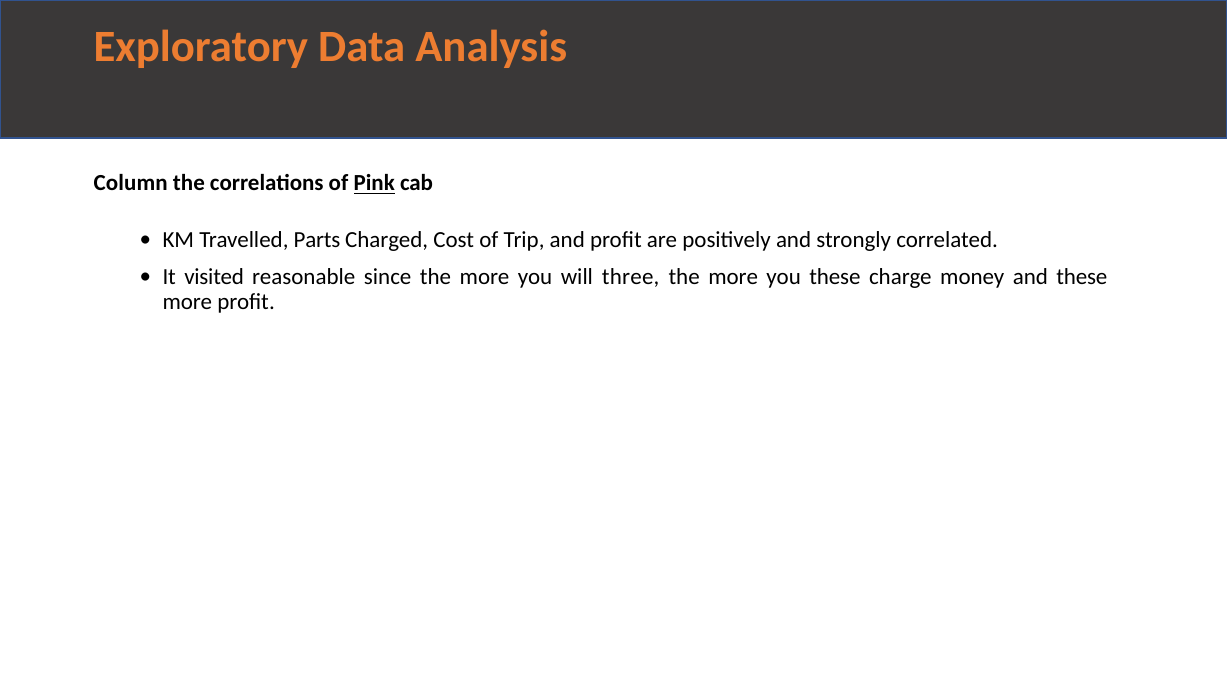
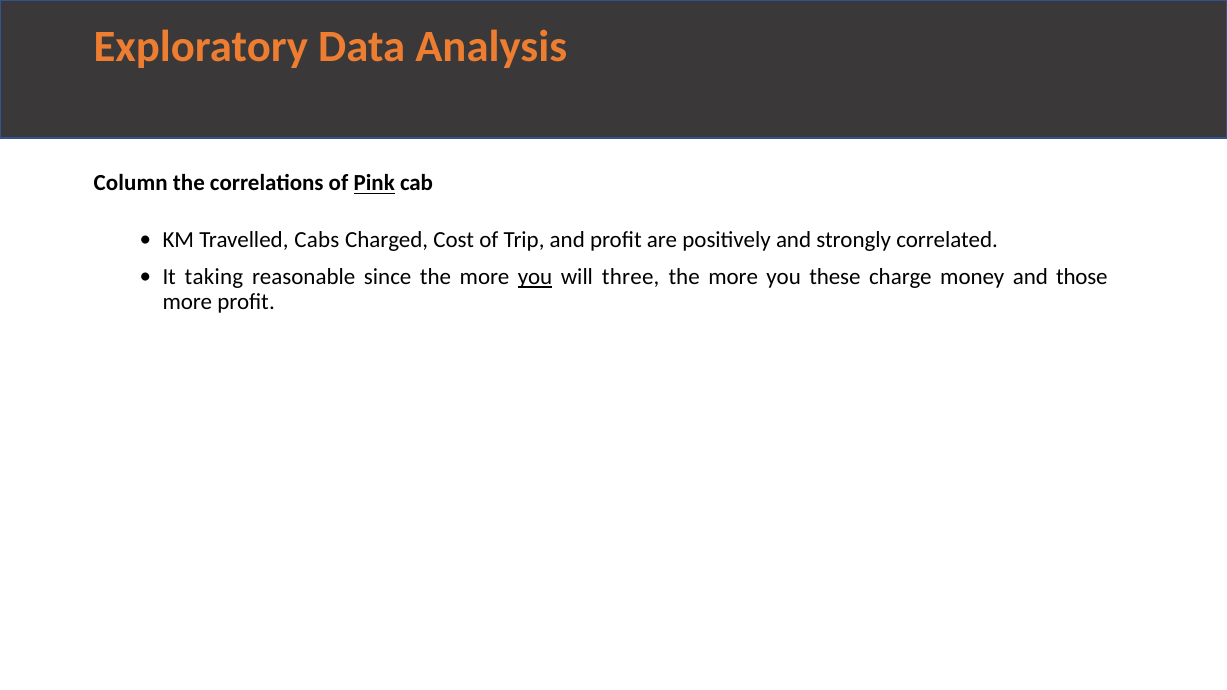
Parts: Parts -> Cabs
visited: visited -> taking
you at (535, 277) underline: none -> present
and these: these -> those
